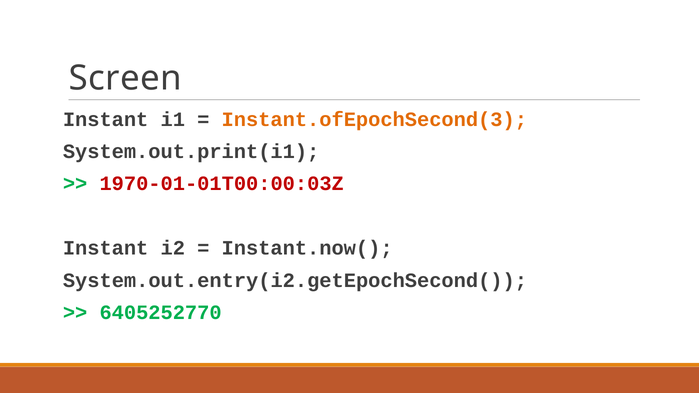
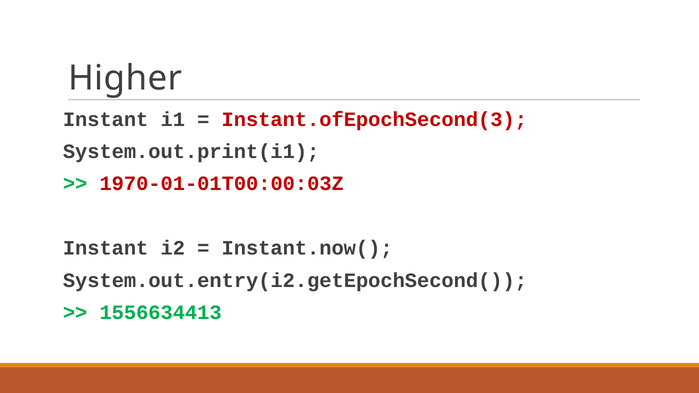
Screen: Screen -> Higher
Instant.ofEpochSecond(3 colour: orange -> red
6405252770: 6405252770 -> 1556634413
